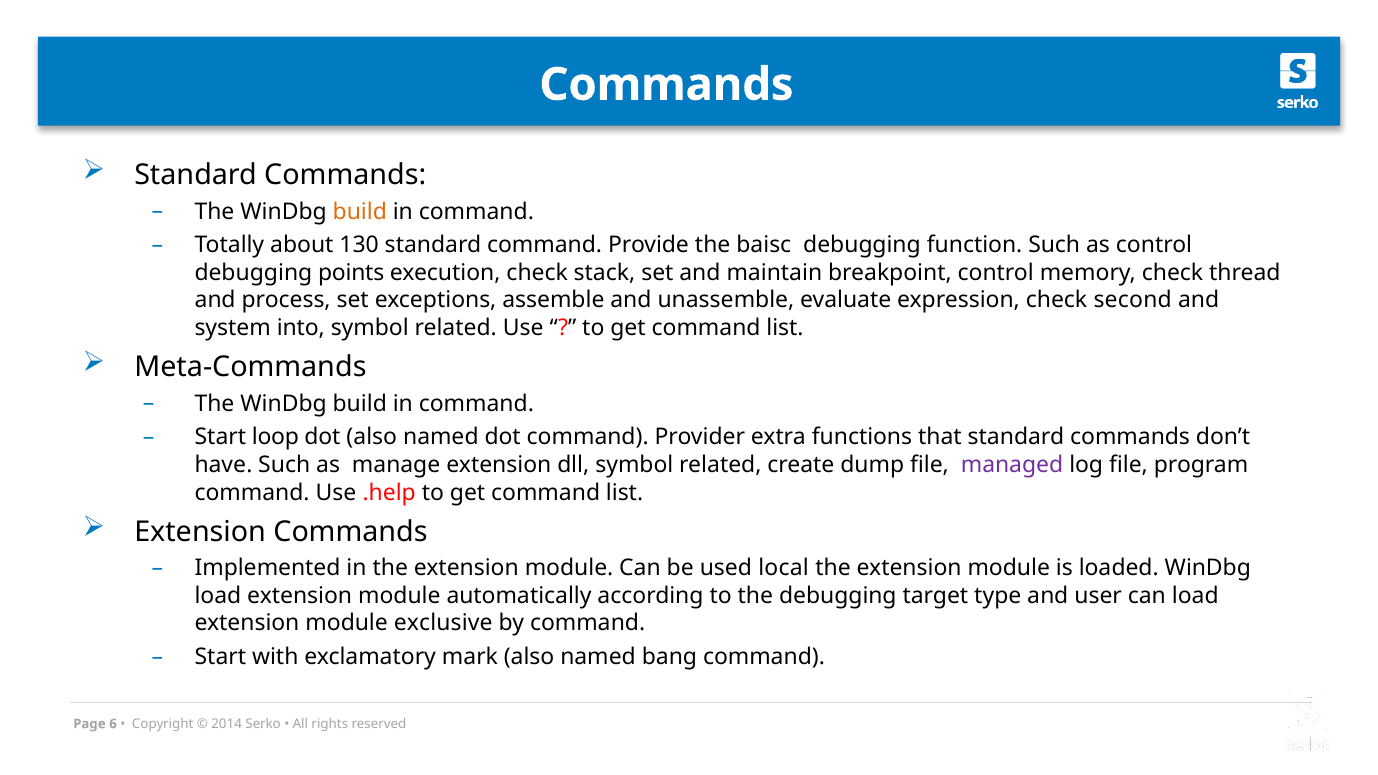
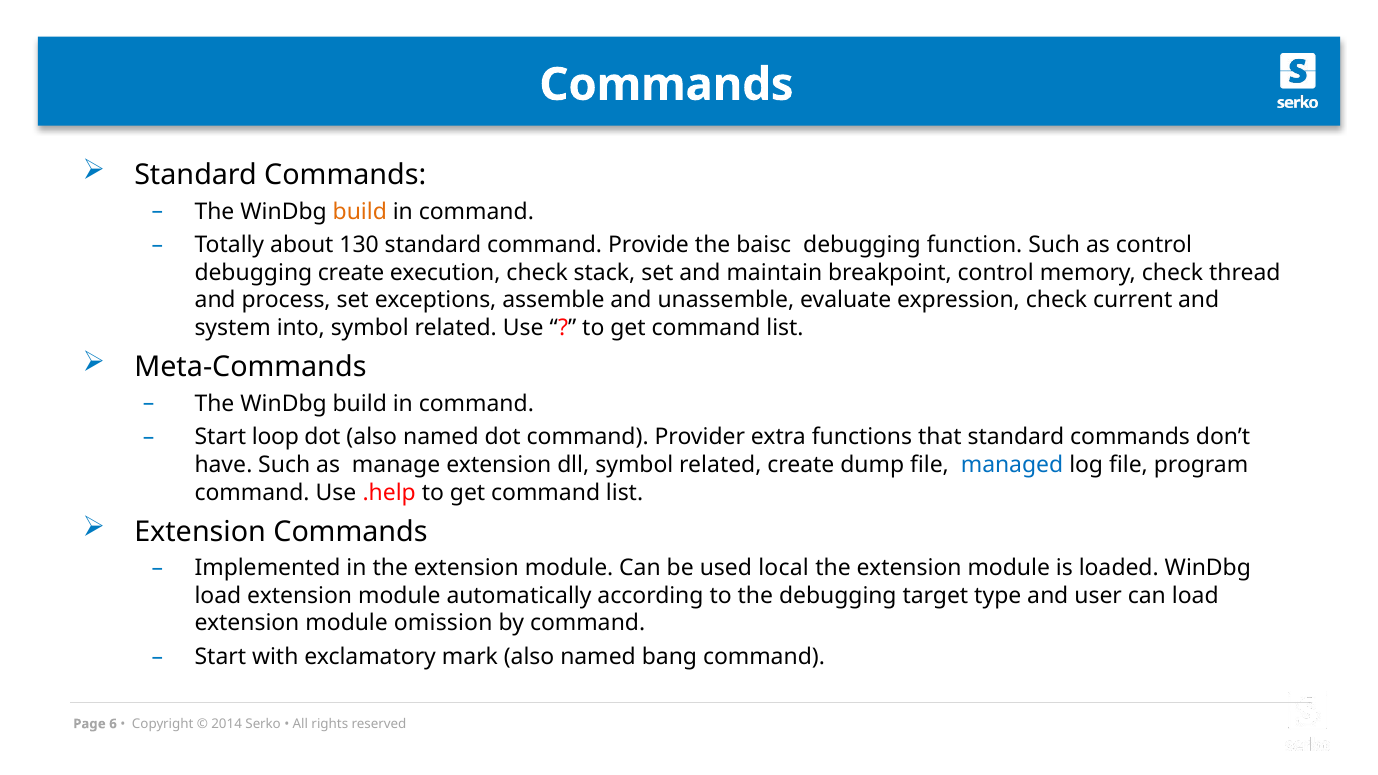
debugging points: points -> create
second: second -> current
managed colour: purple -> blue
exclusive: exclusive -> omission
